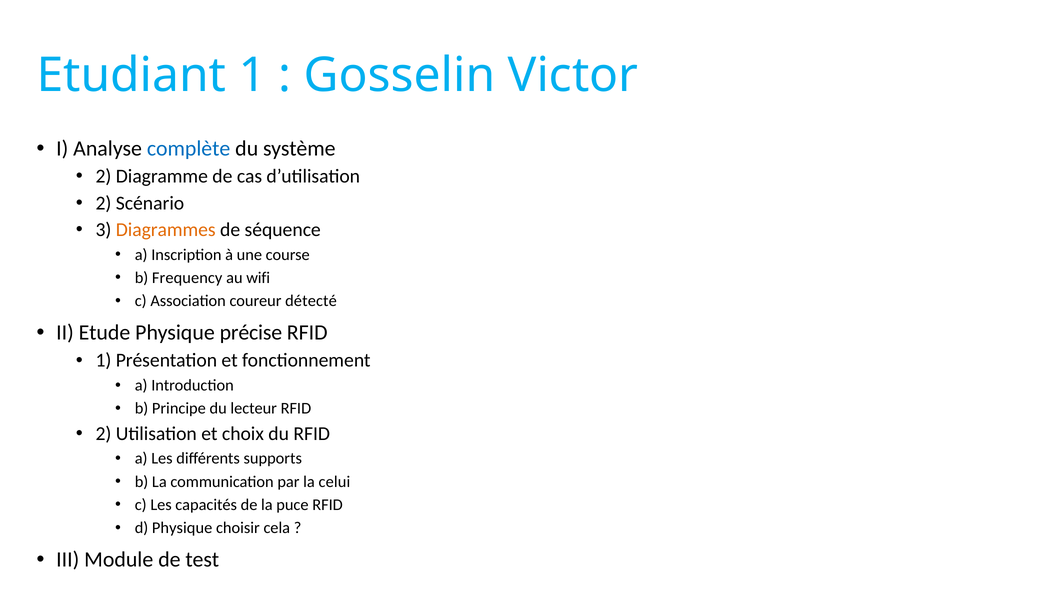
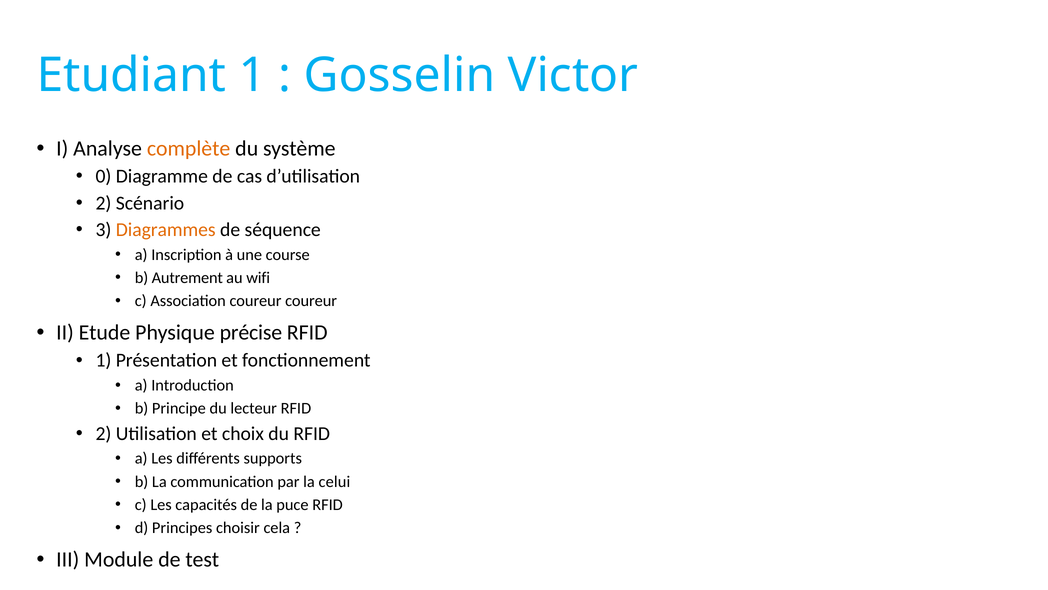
complète colour: blue -> orange
2 at (103, 176): 2 -> 0
Frequency: Frequency -> Autrement
coureur détecté: détecté -> coureur
d Physique: Physique -> Principes
